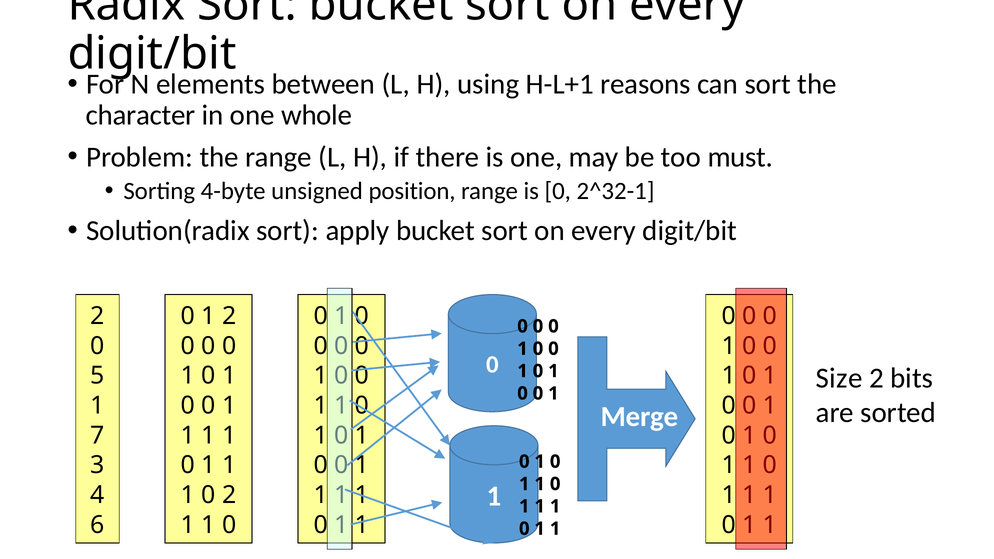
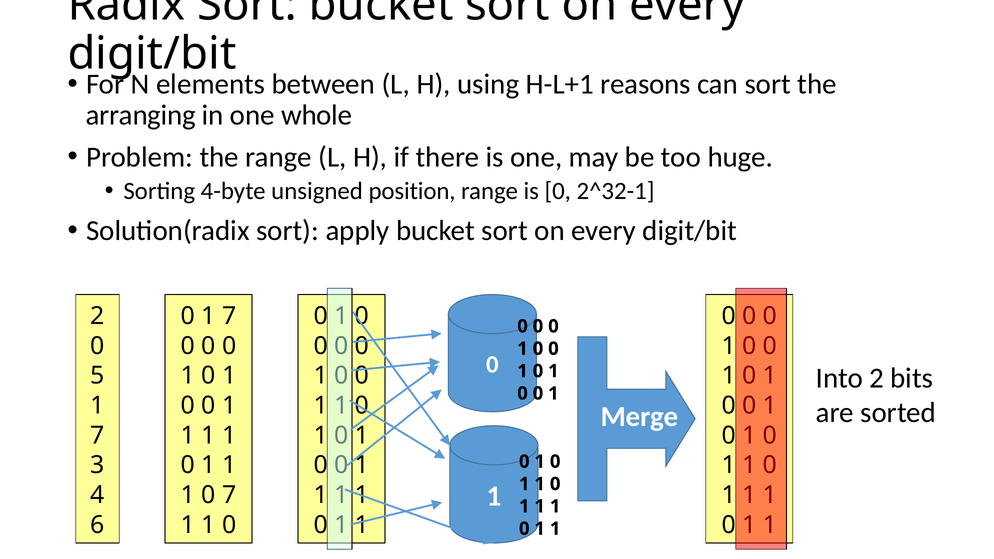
character: character -> arranging
must: must -> huge
0 1 2: 2 -> 7
Size: Size -> Into
2 at (229, 495): 2 -> 7
